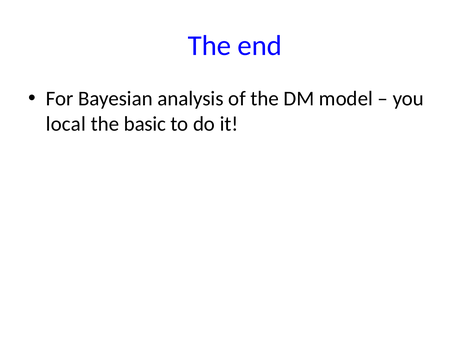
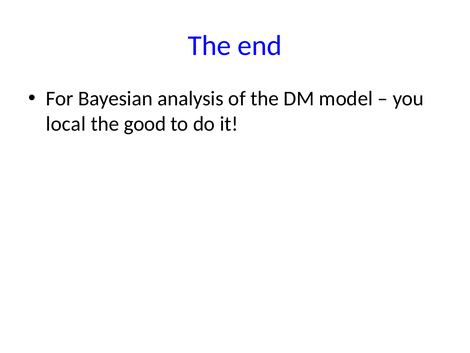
basic: basic -> good
